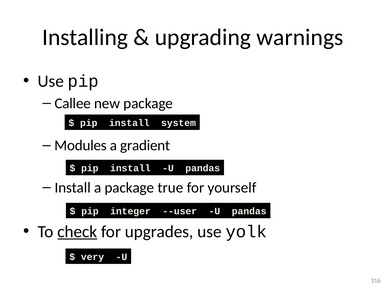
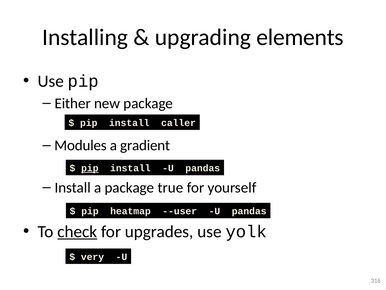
warnings: warnings -> elements
Callee: Callee -> Either
system: system -> caller
pip at (90, 168) underline: none -> present
integer: integer -> heatmap
